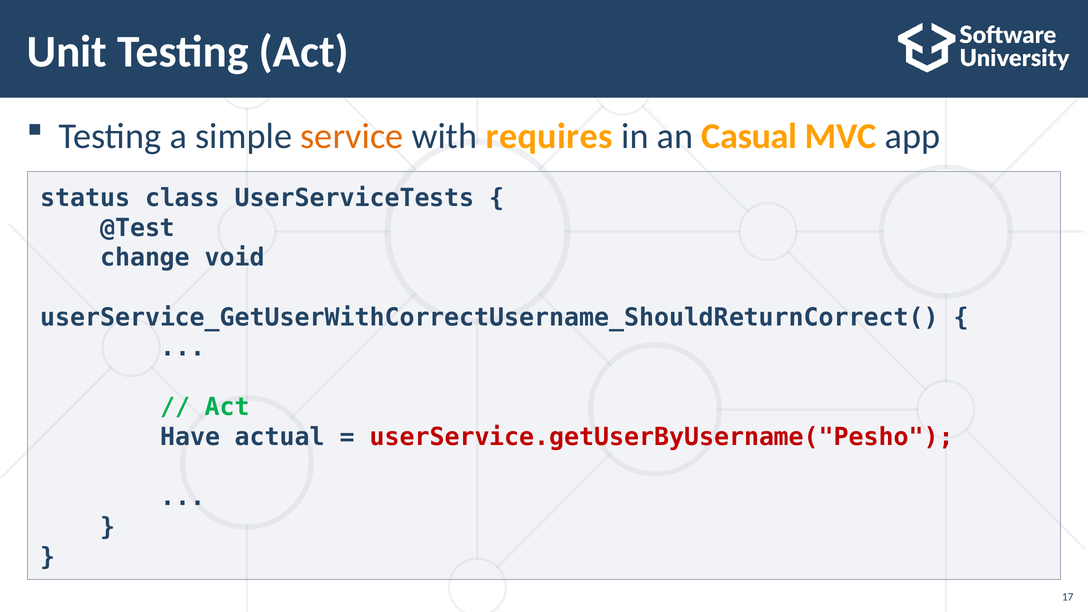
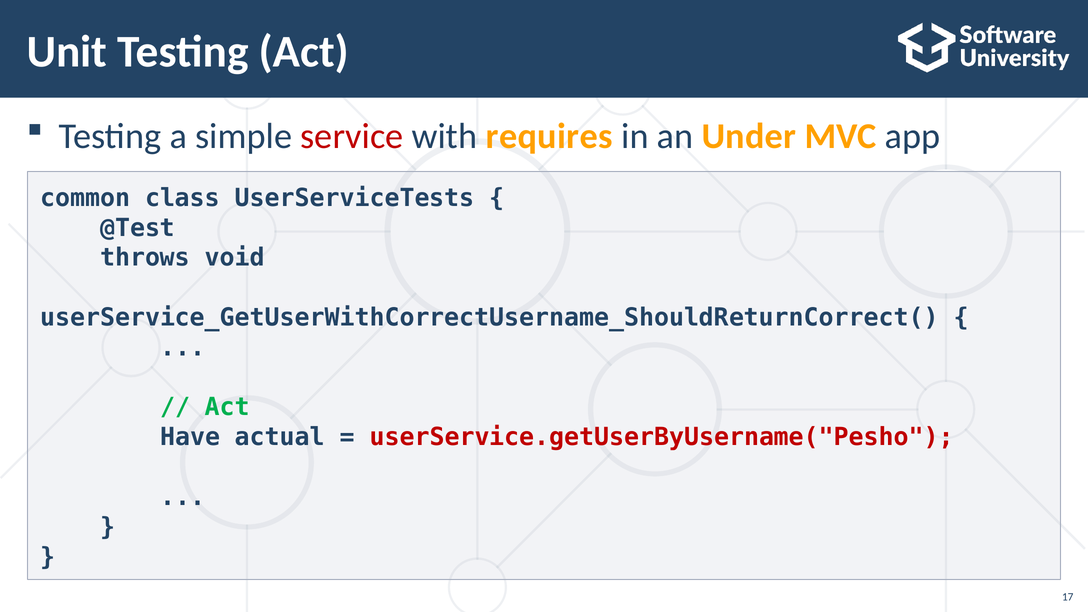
service colour: orange -> red
Casual: Casual -> Under
status: status -> common
change: change -> throws
